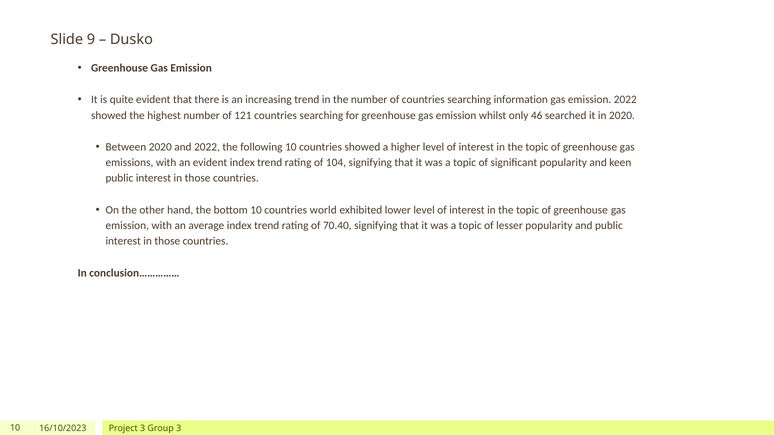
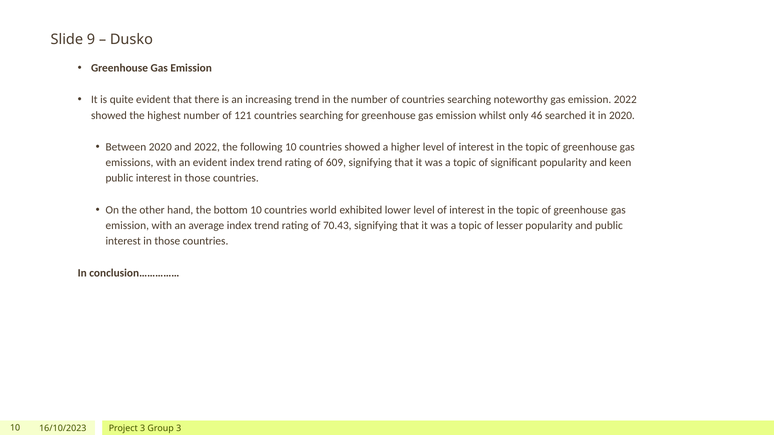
information: information -> noteworthy
104: 104 -> 609
70.40: 70.40 -> 70.43
